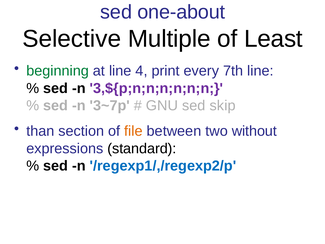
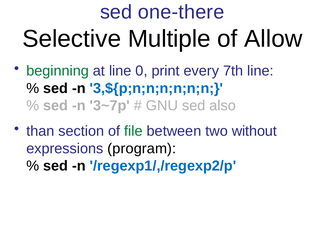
one-about: one-about -> one-there
Least: Least -> Allow
4: 4 -> 0
3,${p;n;n;n;n;n;n colour: purple -> blue
skip: skip -> also
file colour: orange -> green
standard: standard -> program
